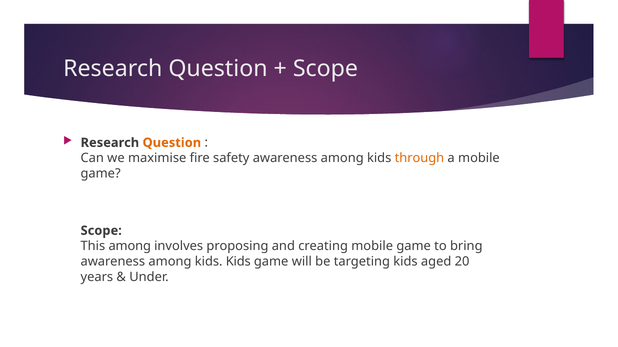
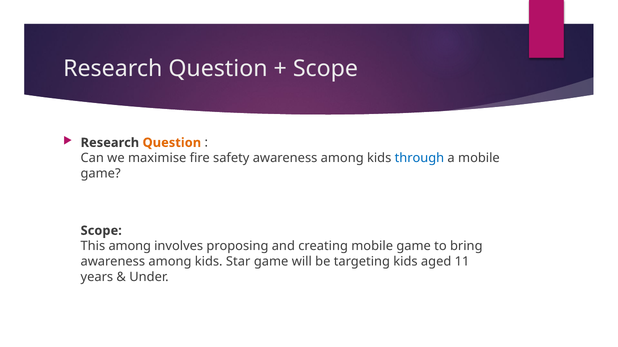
through colour: orange -> blue
kids Kids: Kids -> Star
20: 20 -> 11
